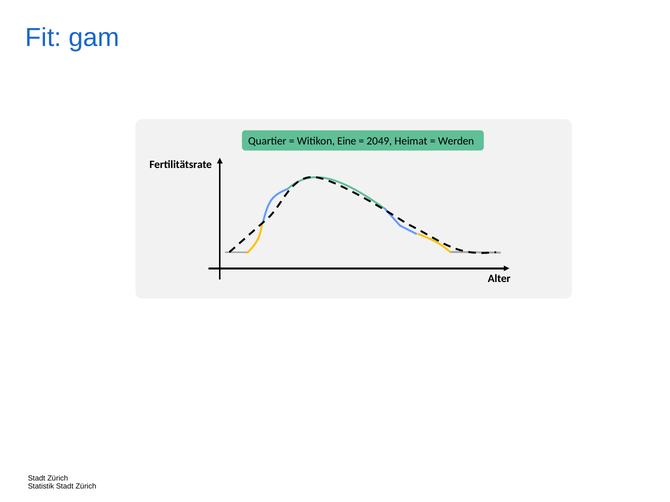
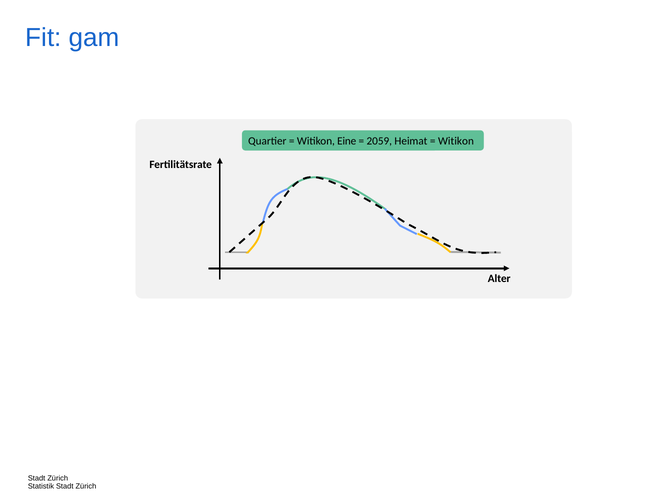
2049: 2049 -> 2059
Werden at (456, 141): Werden -> Witikon
